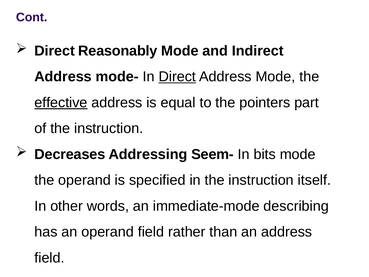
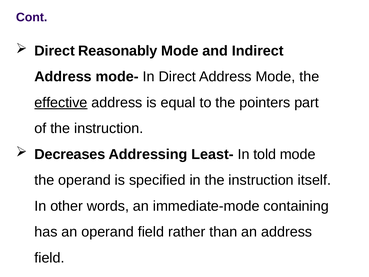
Direct at (177, 77) underline: present -> none
Seem-: Seem- -> Least-
bits: bits -> told
describing: describing -> containing
